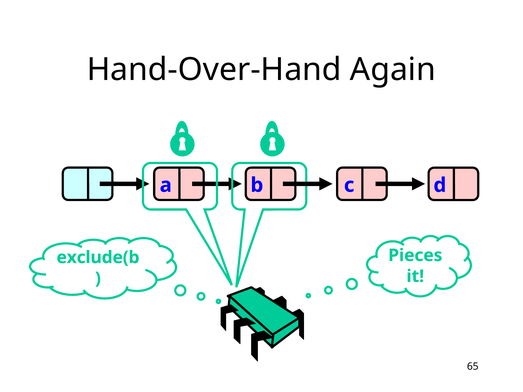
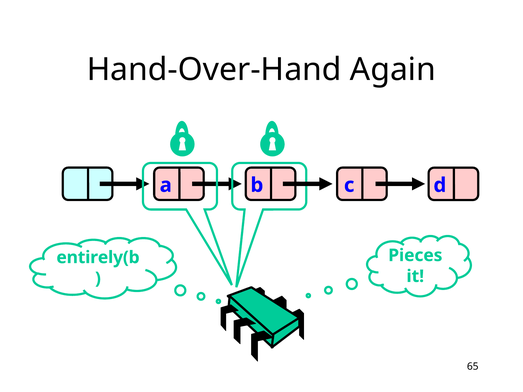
exclude(b: exclude(b -> entirely(b
